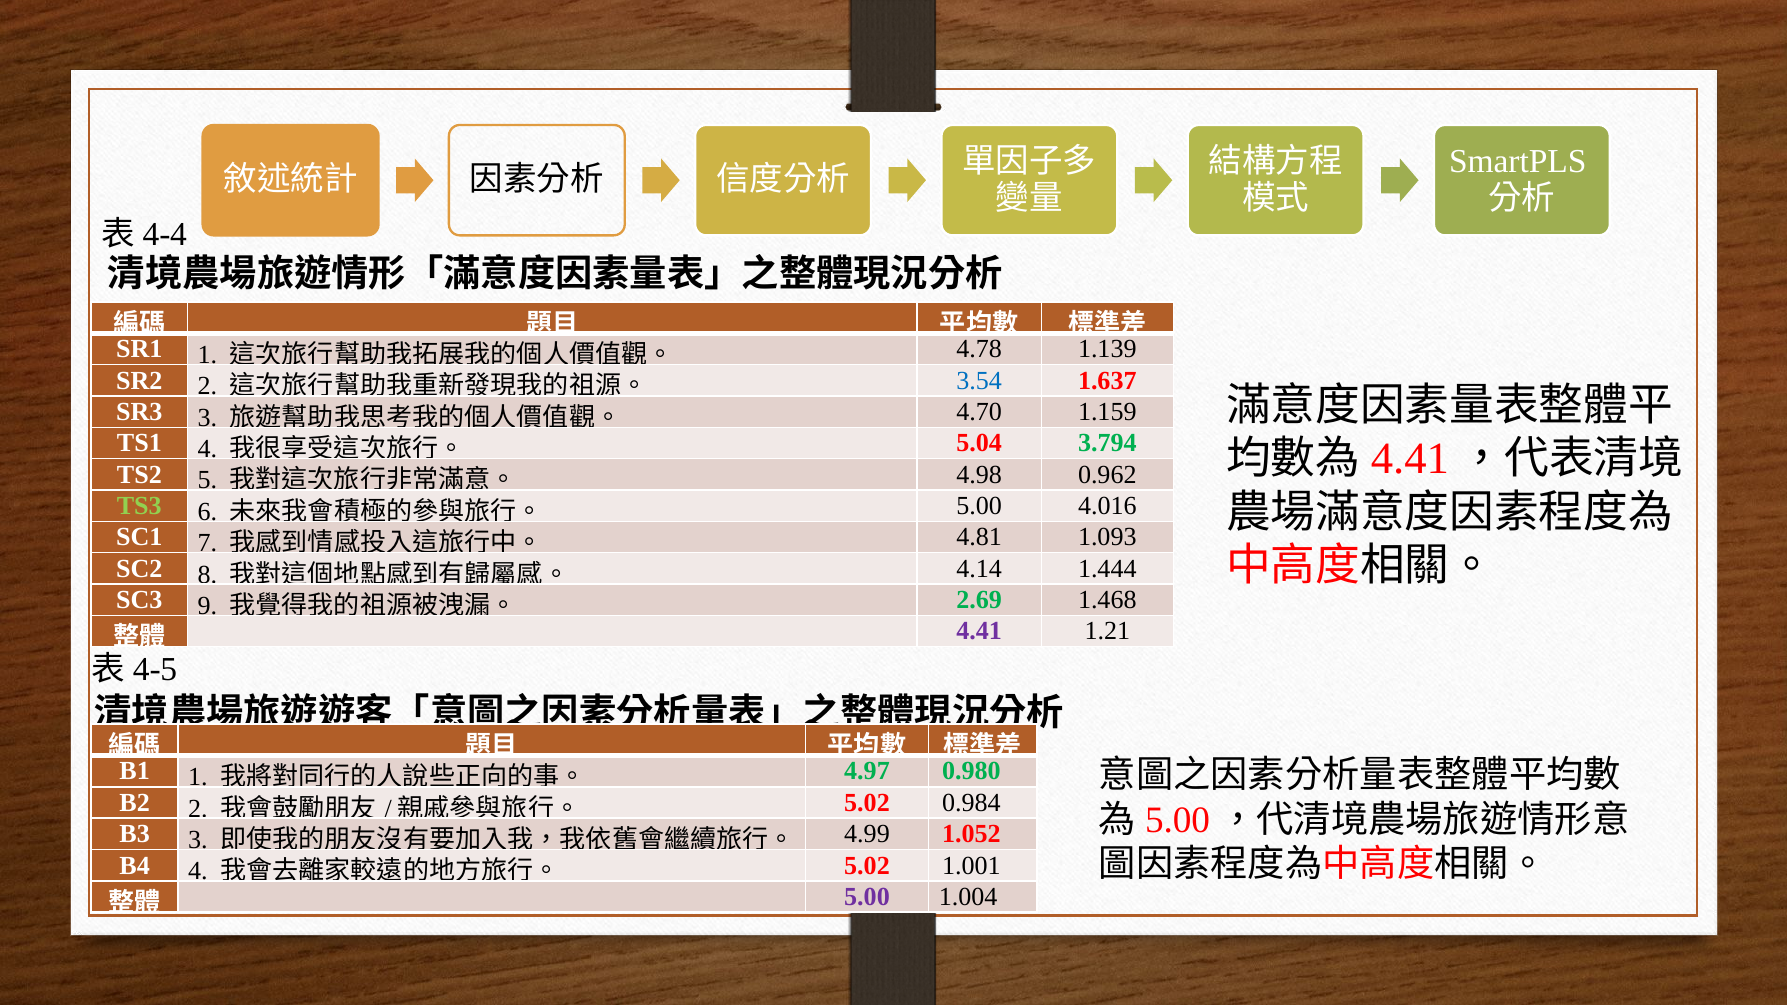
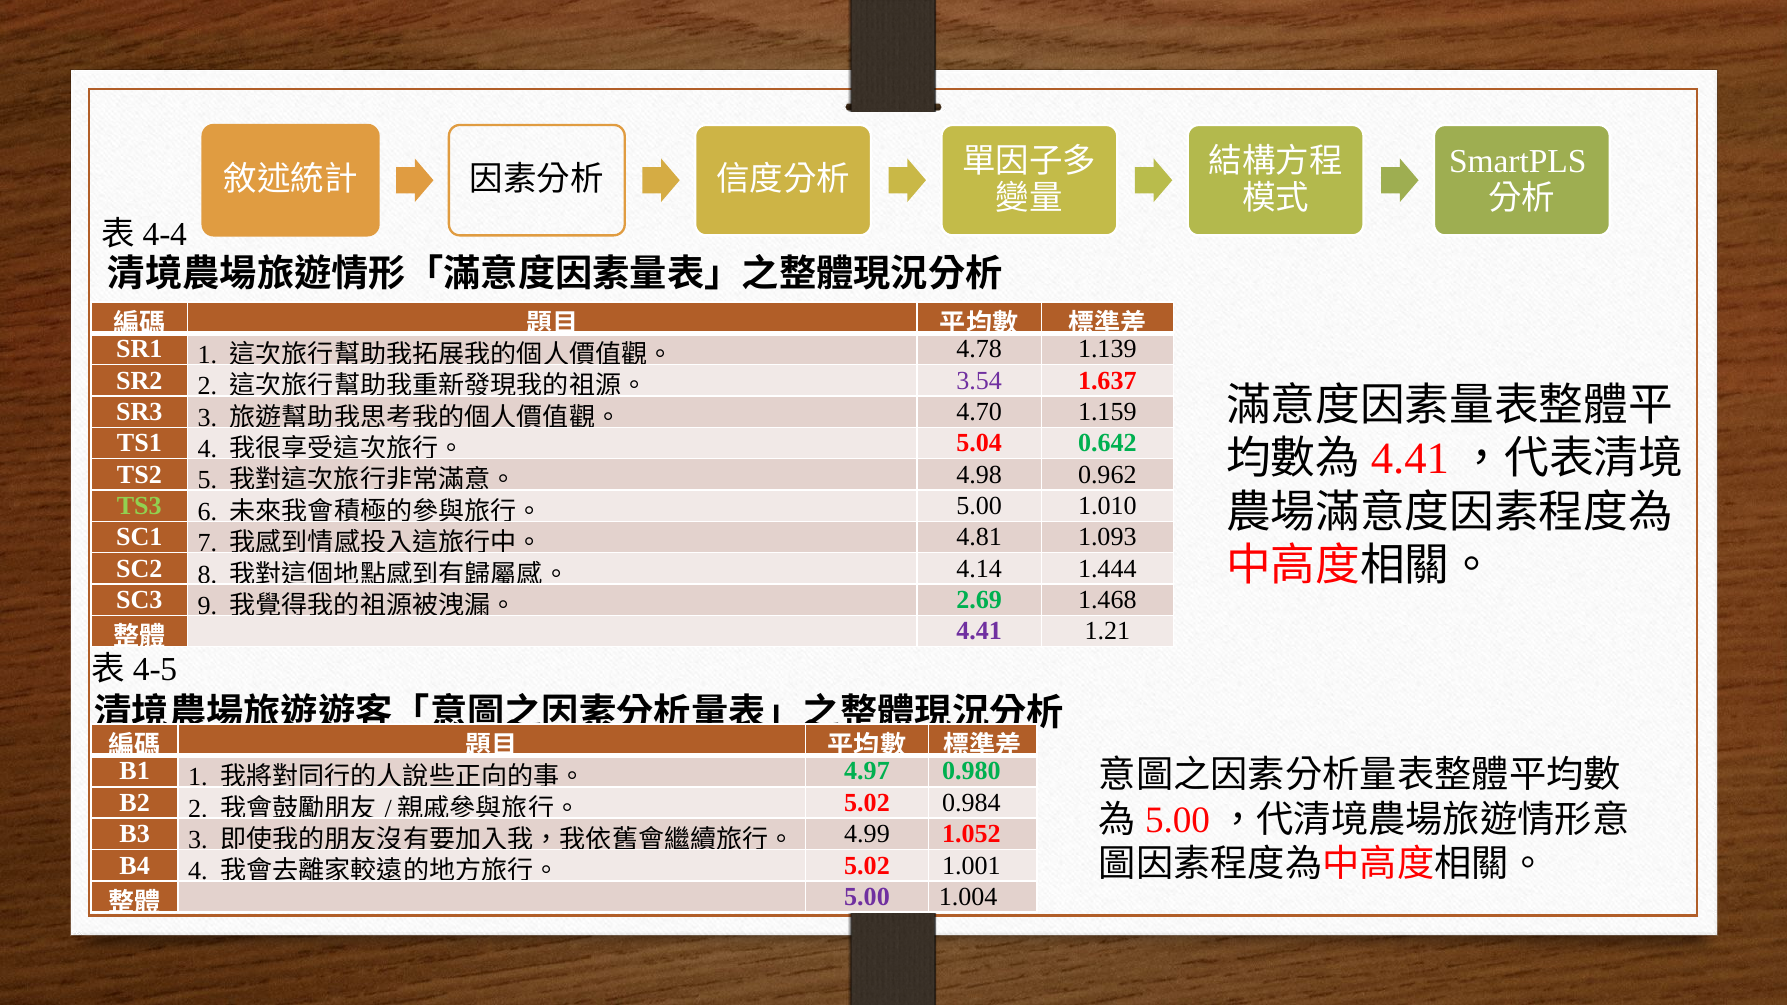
3.54 colour: blue -> purple
3.794: 3.794 -> 0.642
4.016: 4.016 -> 1.010
